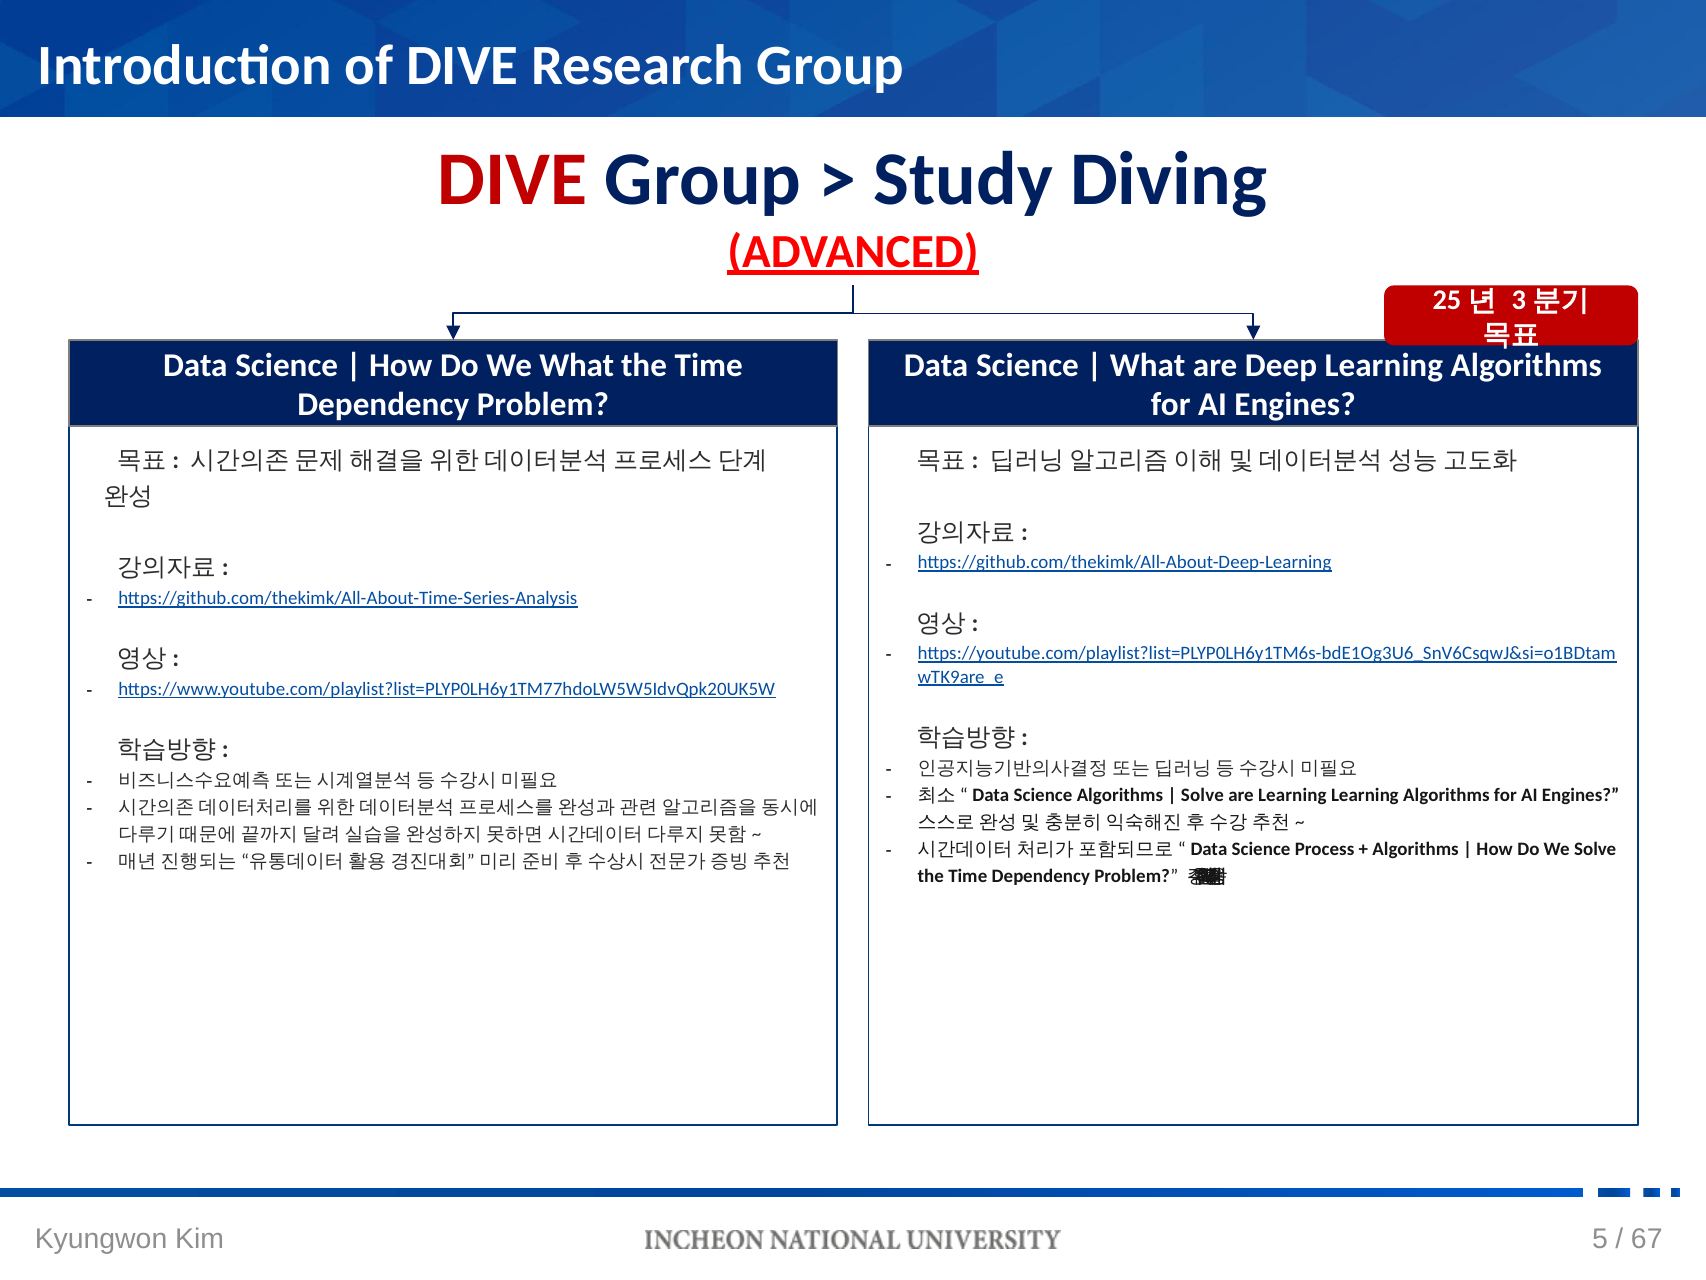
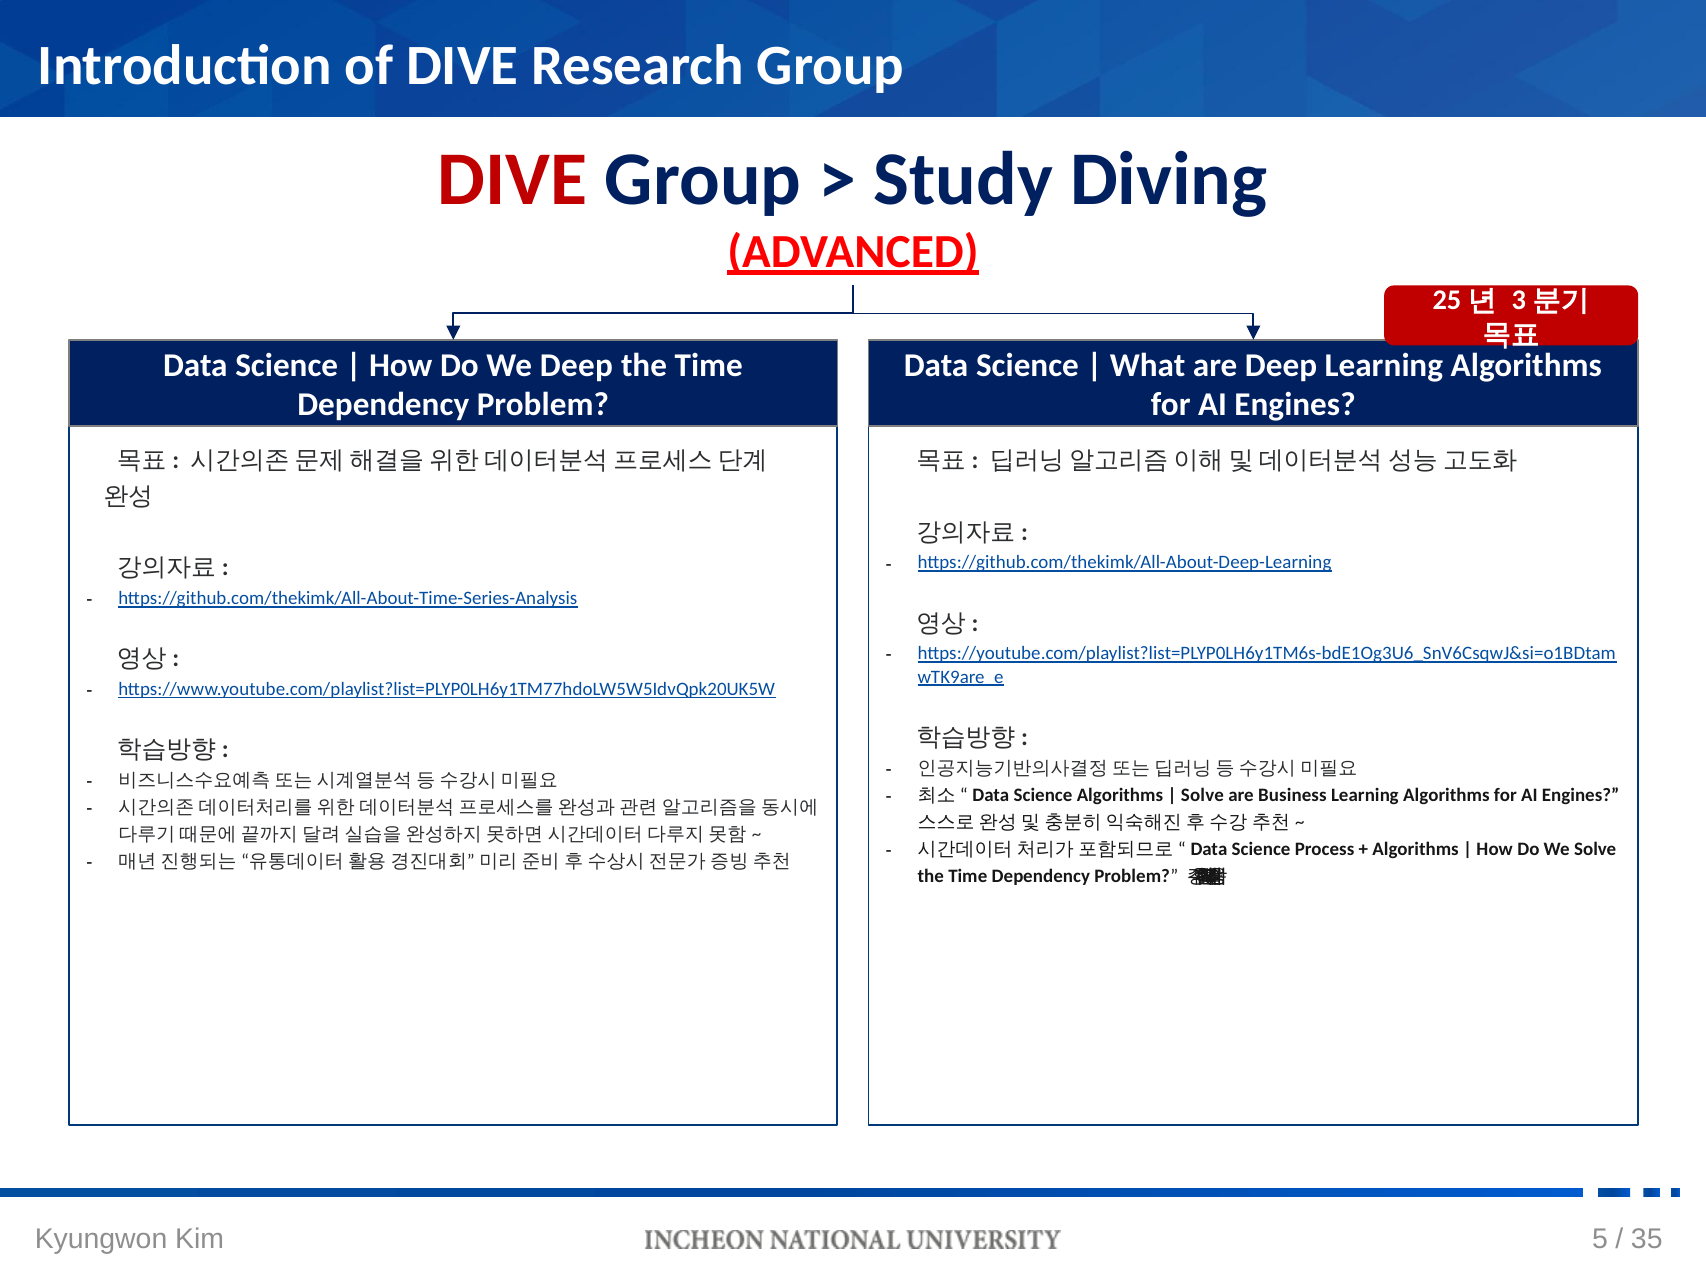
We What: What -> Deep
are Learning: Learning -> Business
67: 67 -> 35
